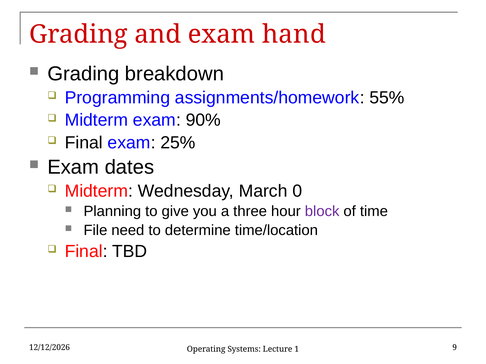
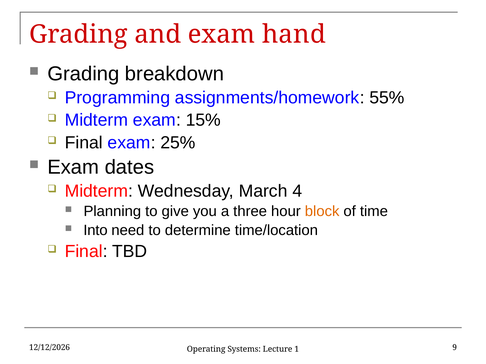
90%: 90% -> 15%
0: 0 -> 4
block colour: purple -> orange
File: File -> Into
